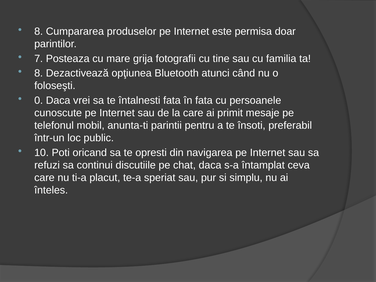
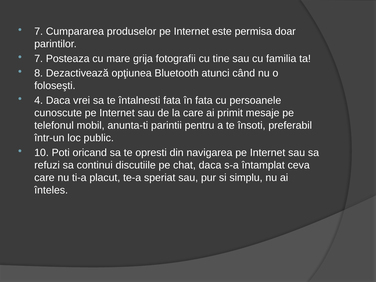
8 at (39, 31): 8 -> 7
0: 0 -> 4
